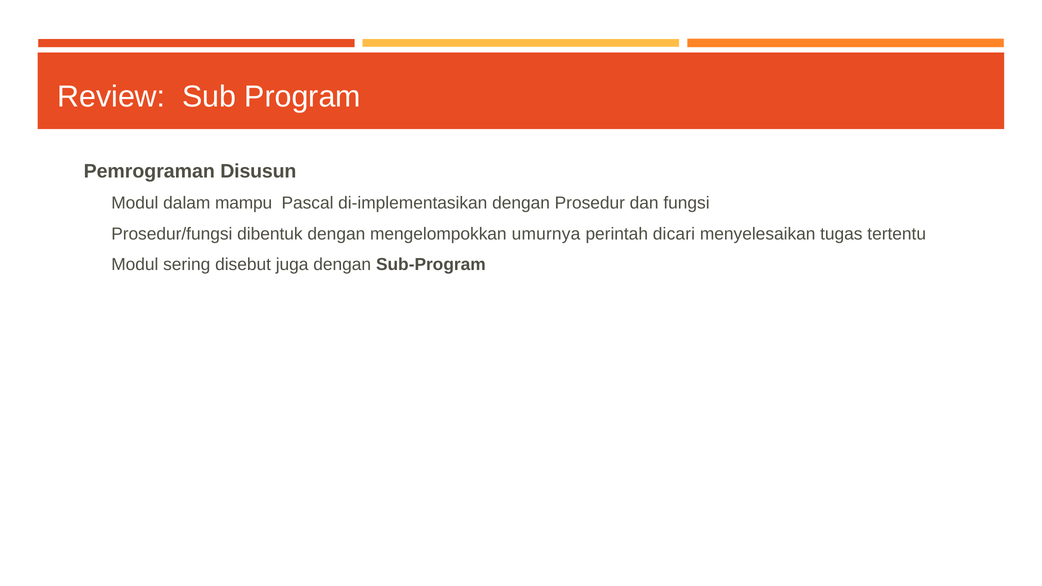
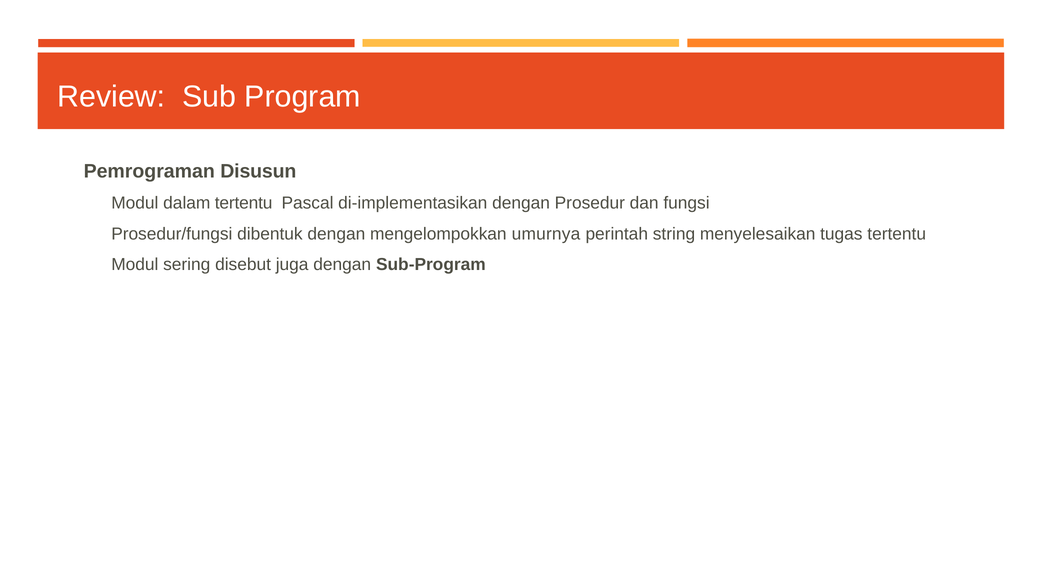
dalam mampu: mampu -> tertentu
dicari: dicari -> string
